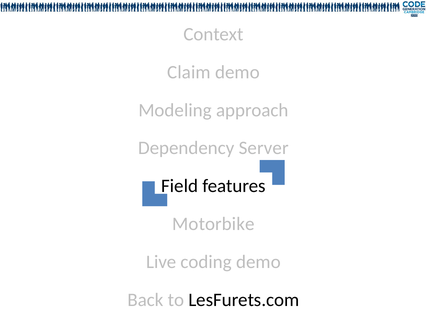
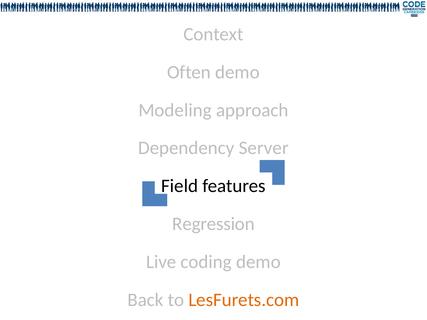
Claim: Claim -> Often
Motorbike: Motorbike -> Regression
LesFurets.com colour: black -> orange
